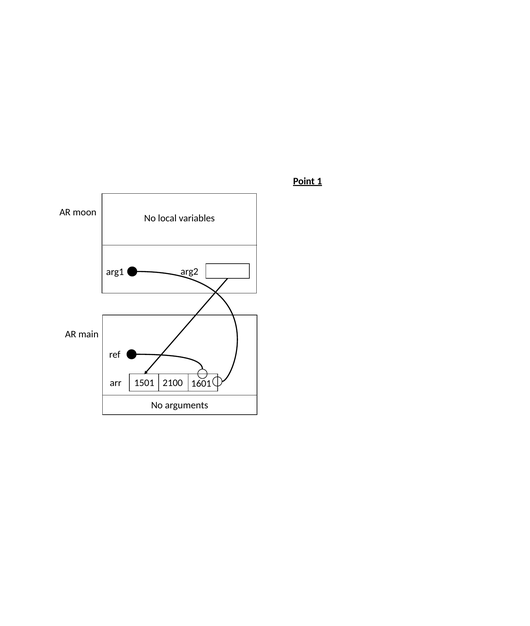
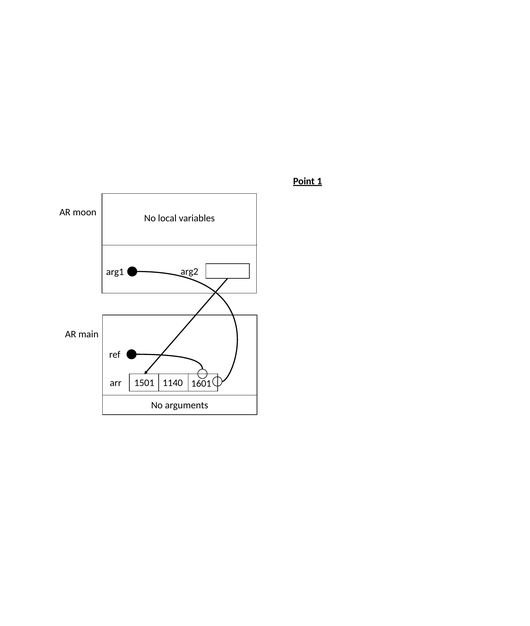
2100: 2100 -> 1140
